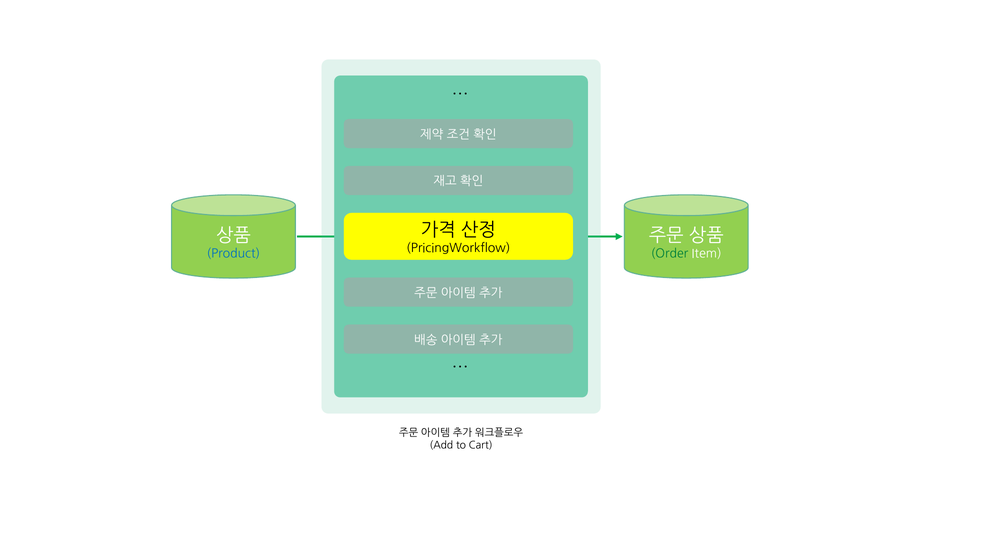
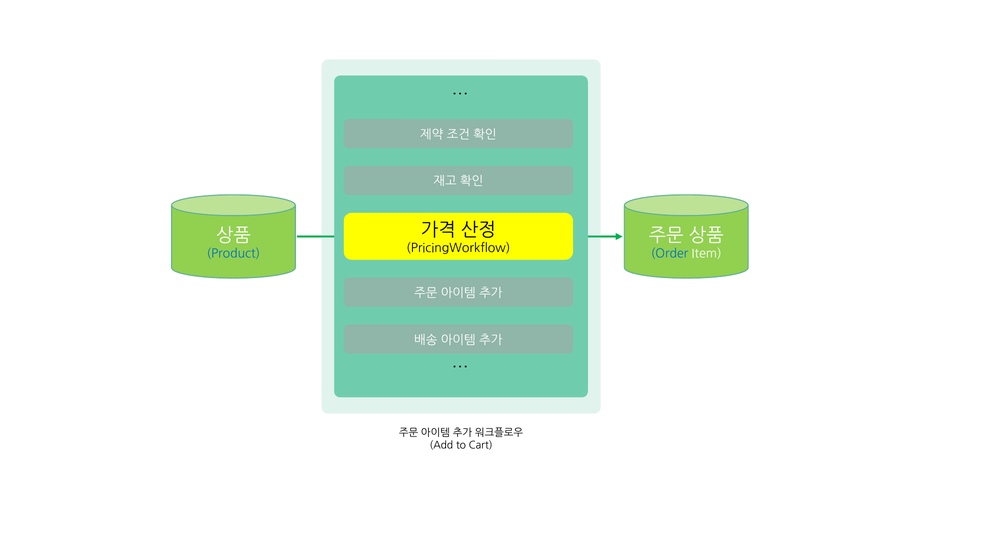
Order colour: green -> blue
